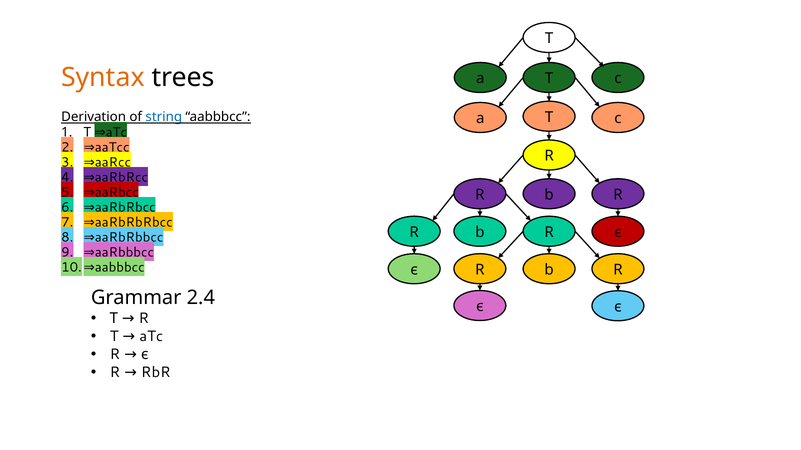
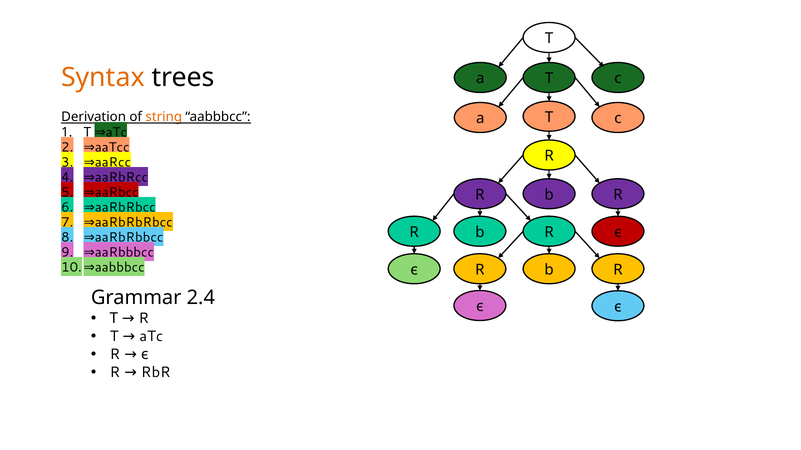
string colour: blue -> orange
